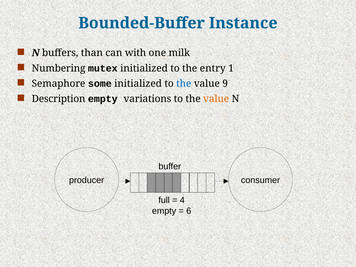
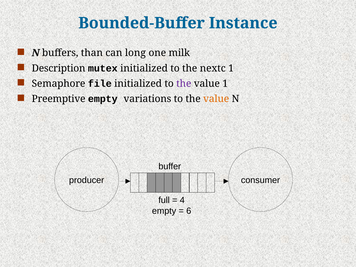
with: with -> long
Numbering: Numbering -> Description
entry: entry -> nextc
some: some -> file
the at (184, 84) colour: blue -> purple
value 9: 9 -> 1
Description: Description -> Preemptive
